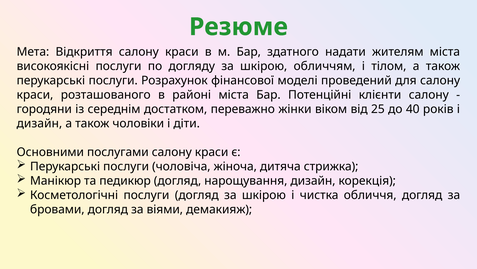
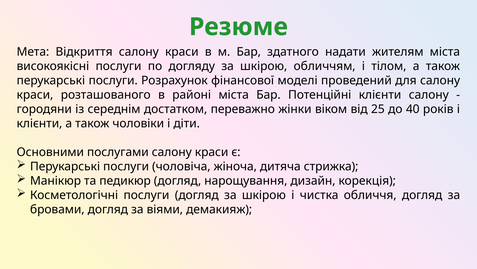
дизайн at (39, 123): дизайн -> клієнти
